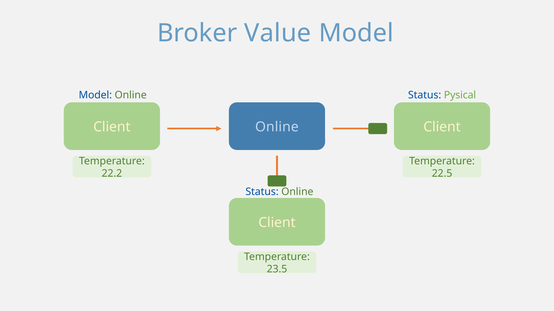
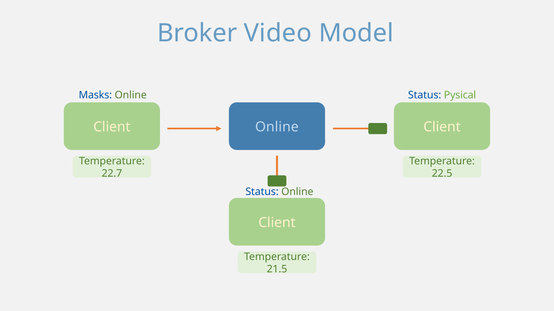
Value: Value -> Video
Model at (95, 95): Model -> Masks
22.2: 22.2 -> 22.7
23.5: 23.5 -> 21.5
